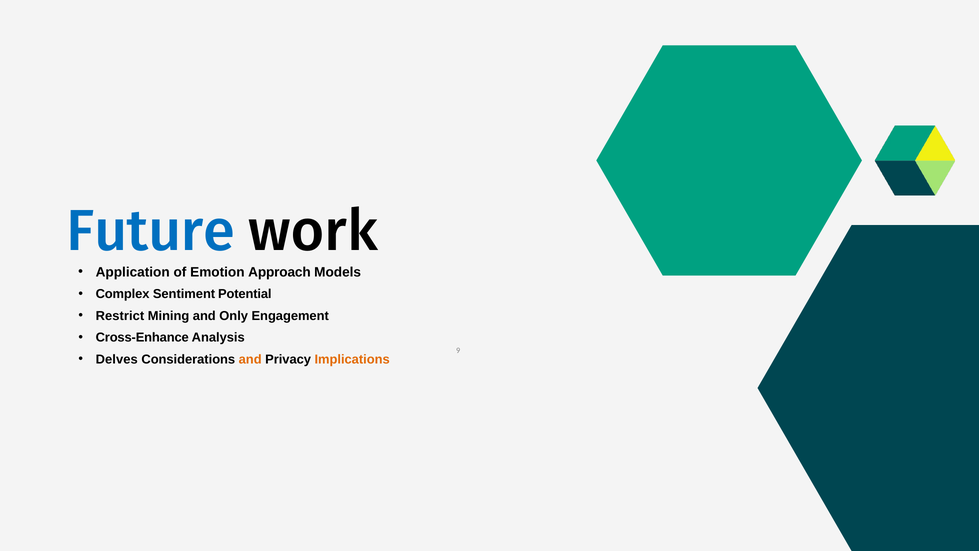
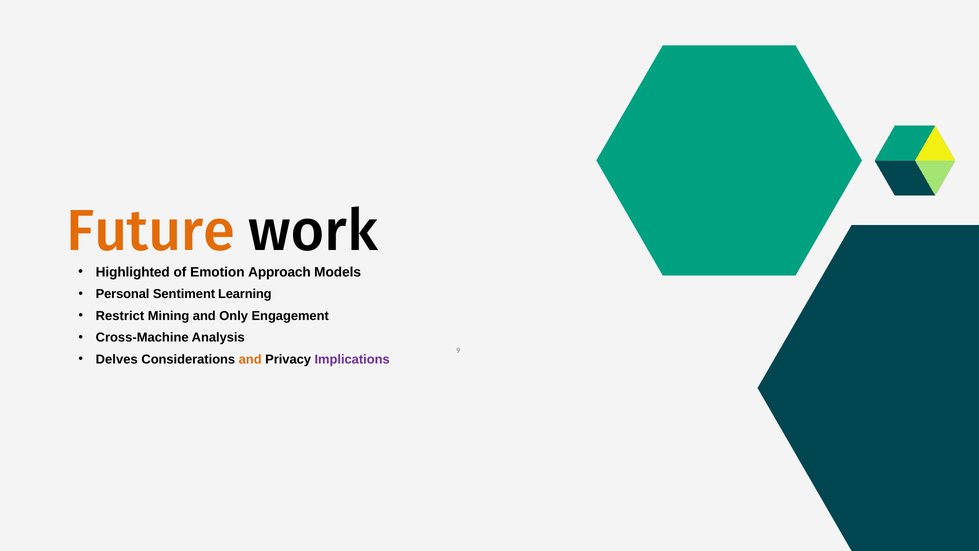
Future colour: blue -> orange
Application: Application -> Highlighted
Complex: Complex -> Personal
Potential: Potential -> Learning
Cross-Enhance: Cross-Enhance -> Cross-Machine
Implications colour: orange -> purple
